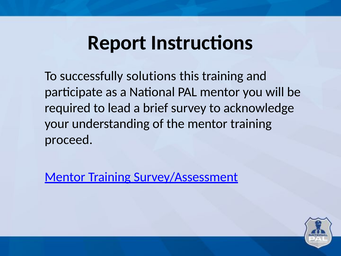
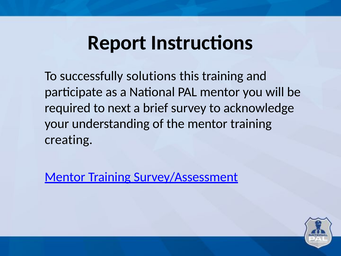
lead: lead -> next
proceed: proceed -> creating
